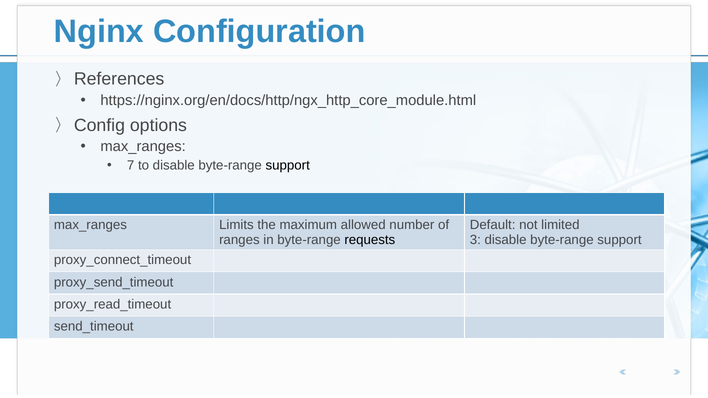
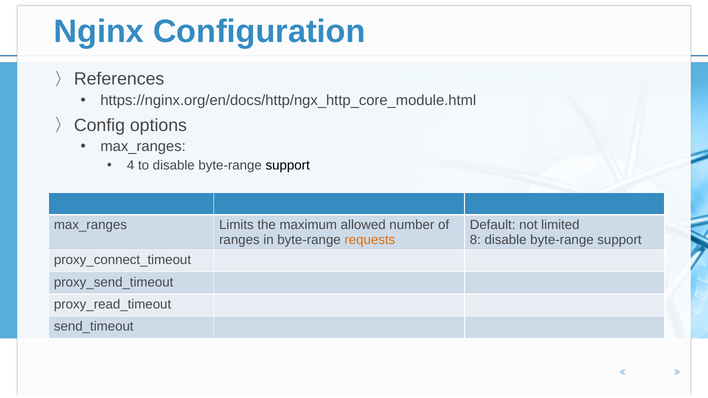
7: 7 -> 4
requests colour: black -> orange
3: 3 -> 8
